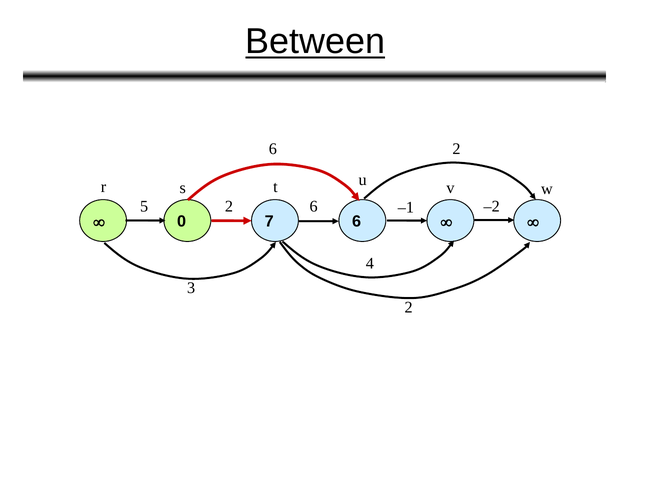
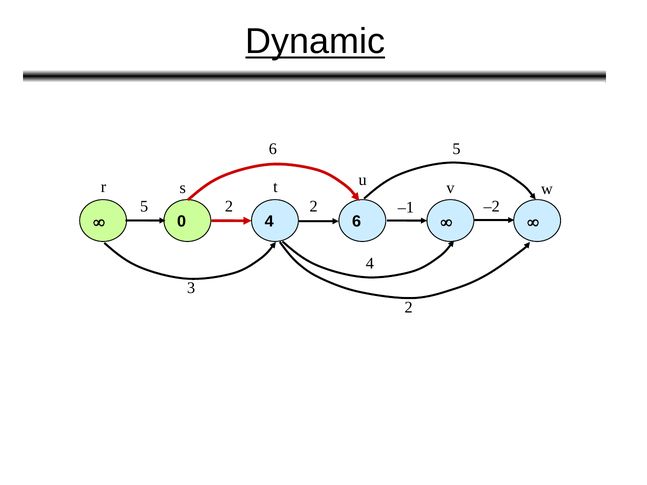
Between: Between -> Dynamic
6 2: 2 -> 5
2 6: 6 -> 2
0 7: 7 -> 4
